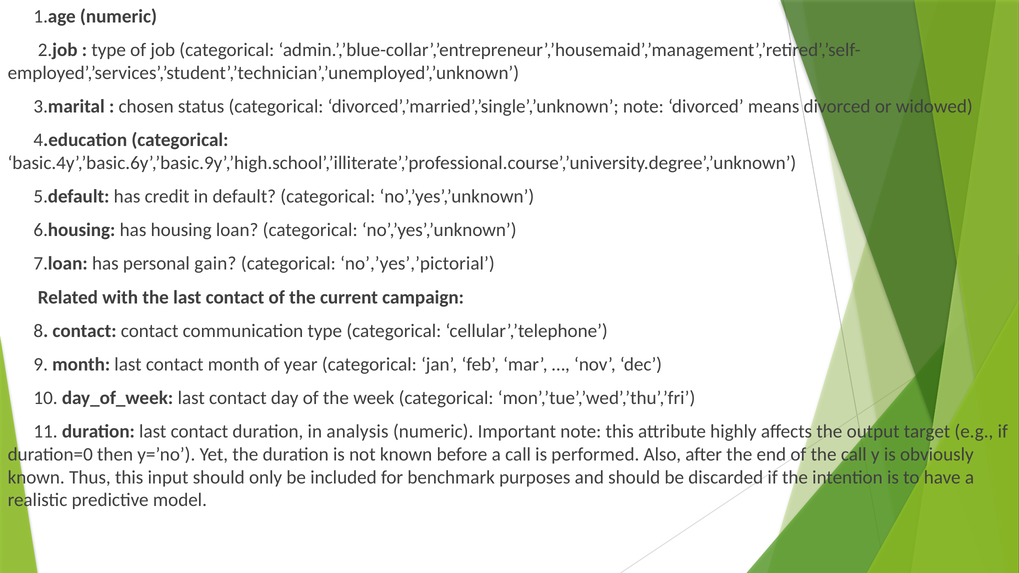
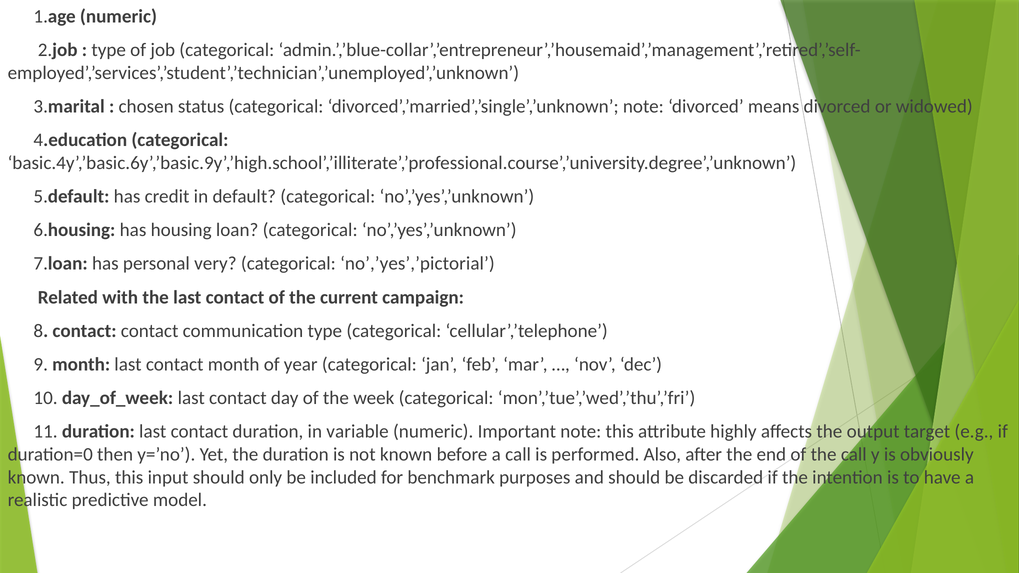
gain: gain -> very
analysis: analysis -> variable
